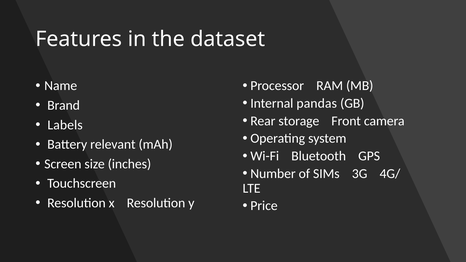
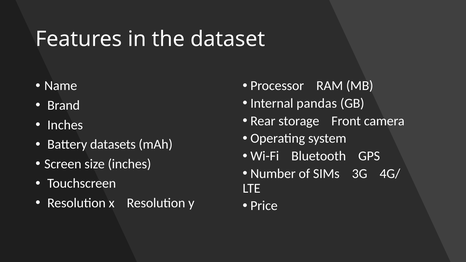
Labels at (65, 125): Labels -> Inches
relevant: relevant -> datasets
